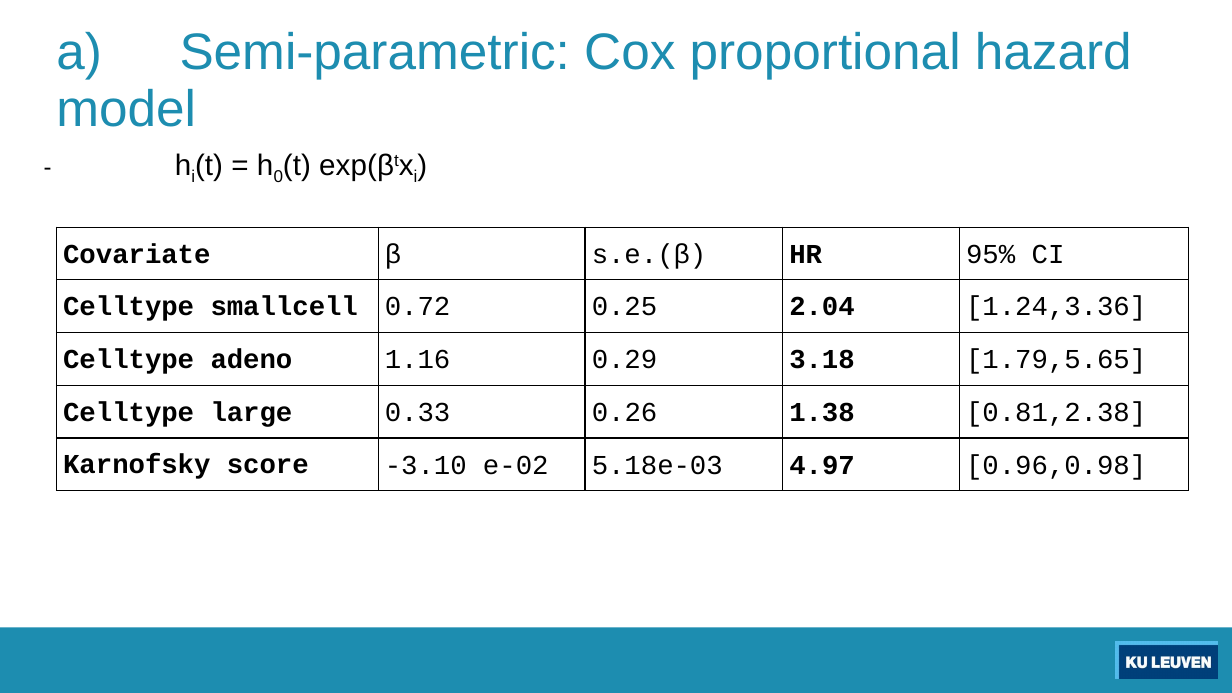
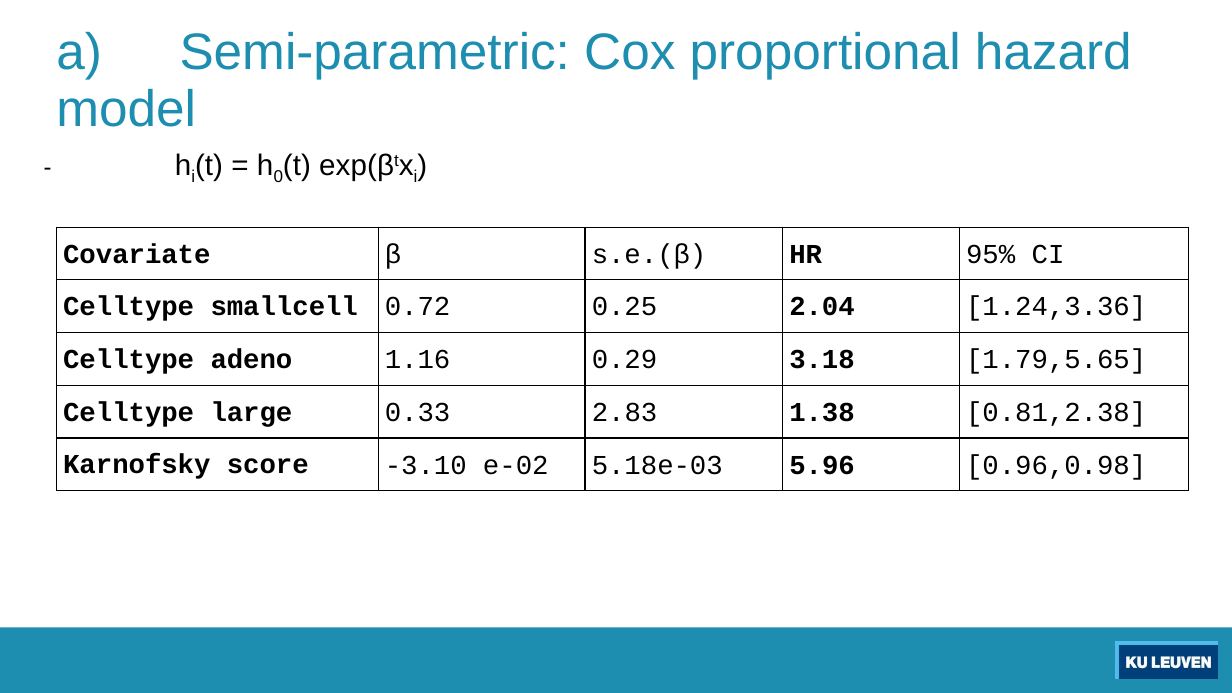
0.26: 0.26 -> 2.83
4.97: 4.97 -> 5.96
